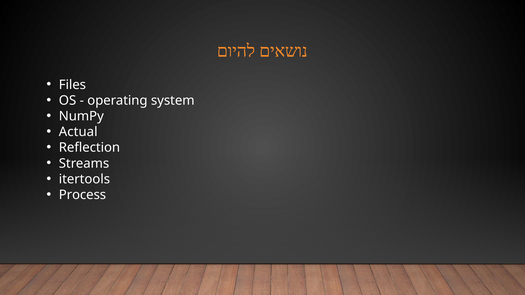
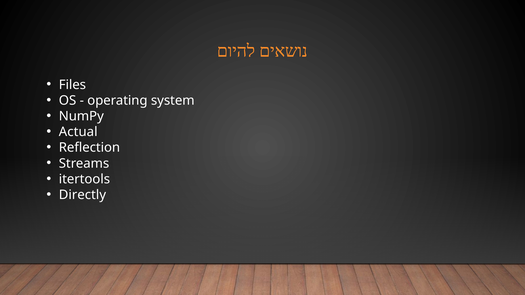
Process: Process -> Directly
